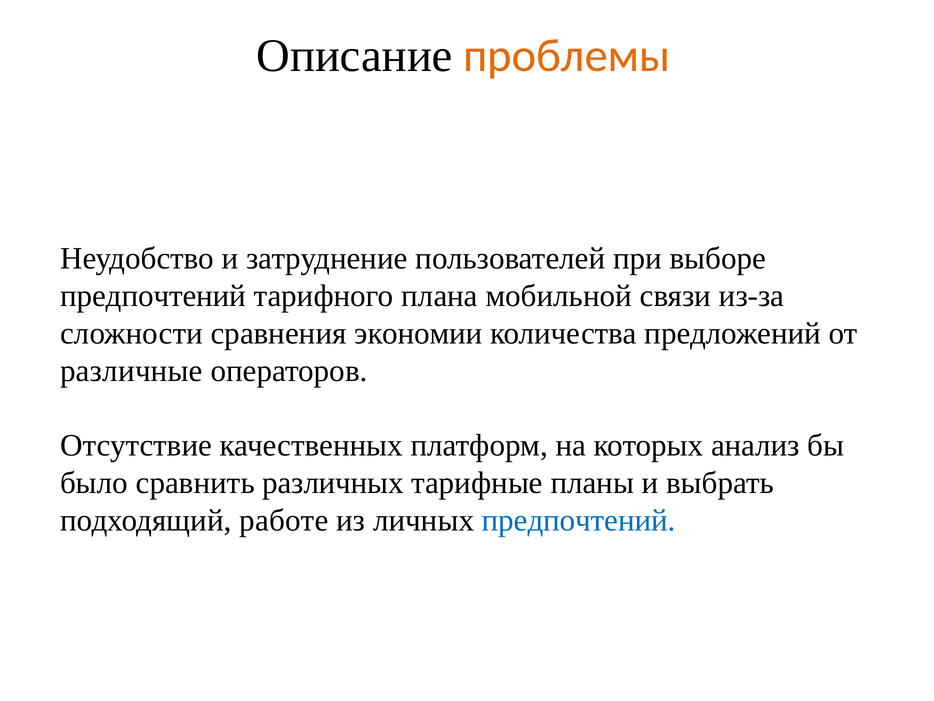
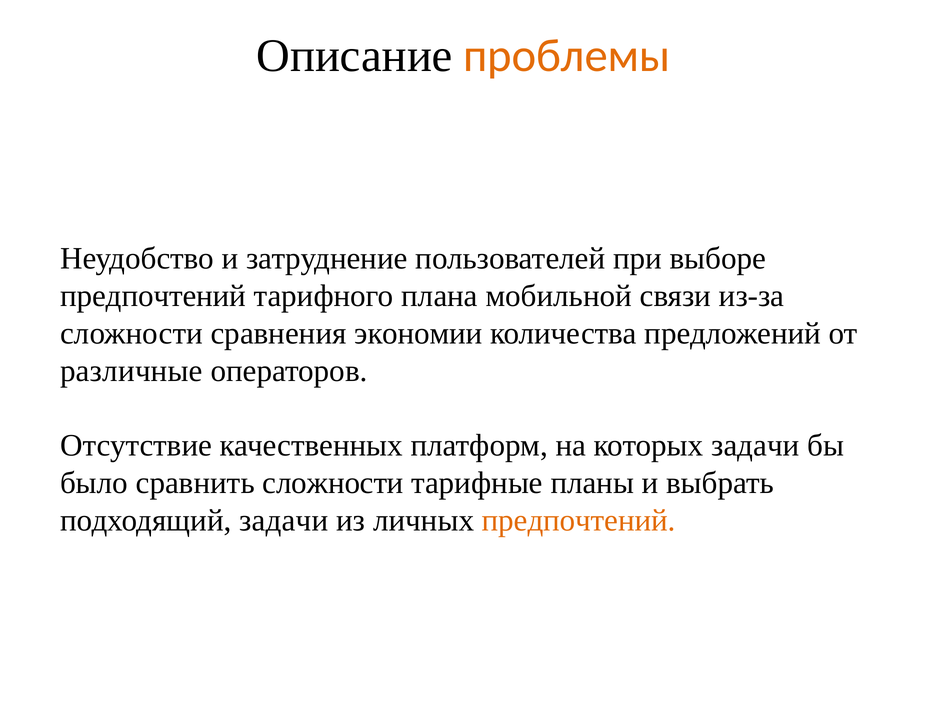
которых анализ: анализ -> задачи
сравнить различных: различных -> сложности
подходящий работе: работе -> задачи
предпочтений at (579, 520) colour: blue -> orange
